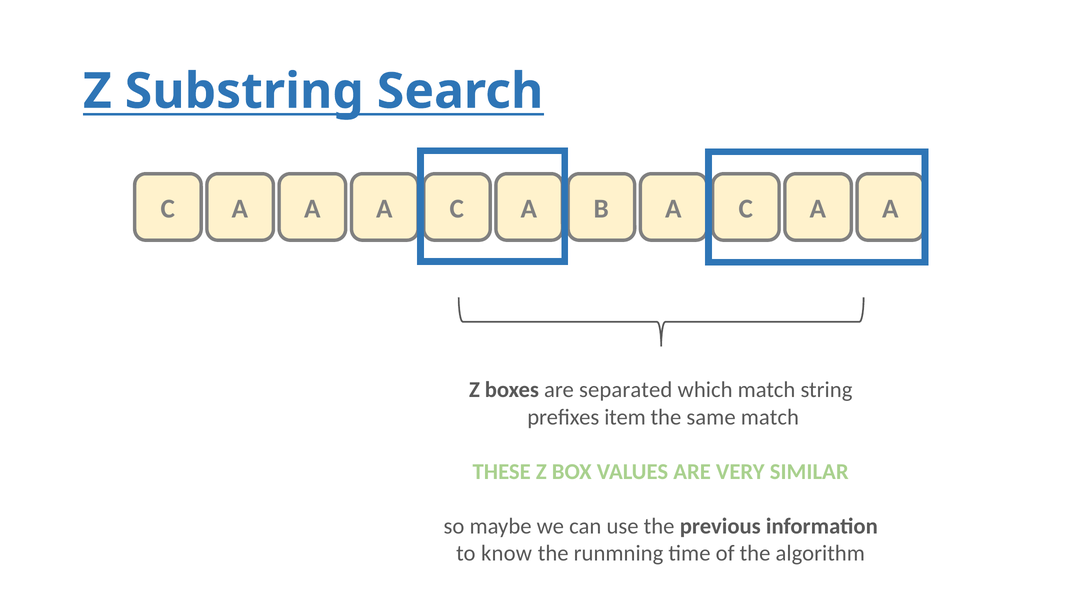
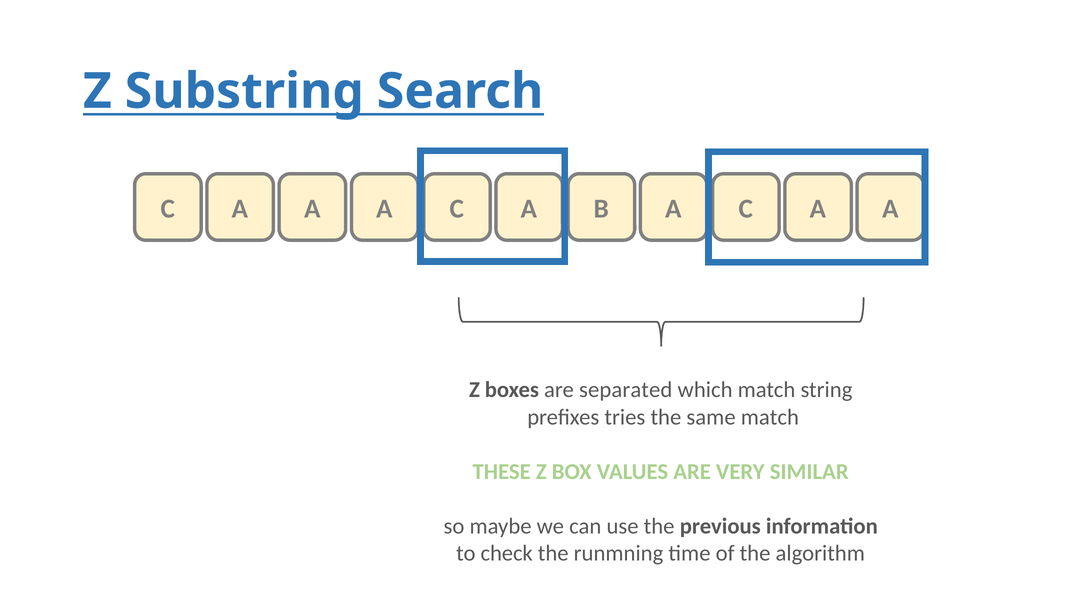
item: item -> tries
know: know -> check
